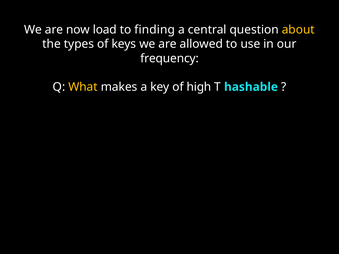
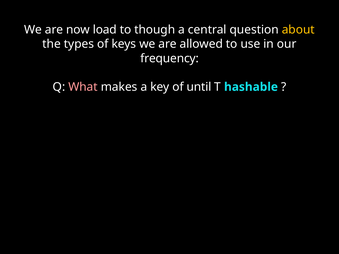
finding: finding -> though
What colour: yellow -> pink
high: high -> until
